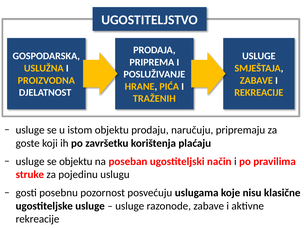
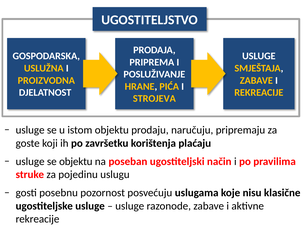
TRAŽENIH: TRAŽENIH -> STROJEVA
